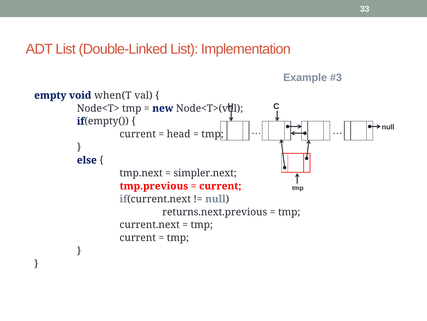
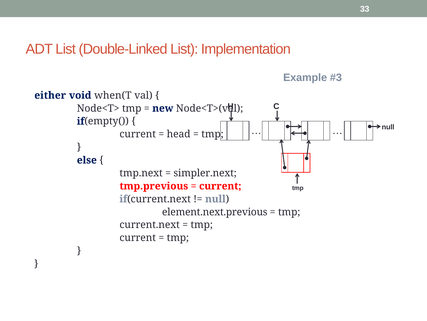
empty: empty -> either
returns.next.previous: returns.next.previous -> element.next.previous
